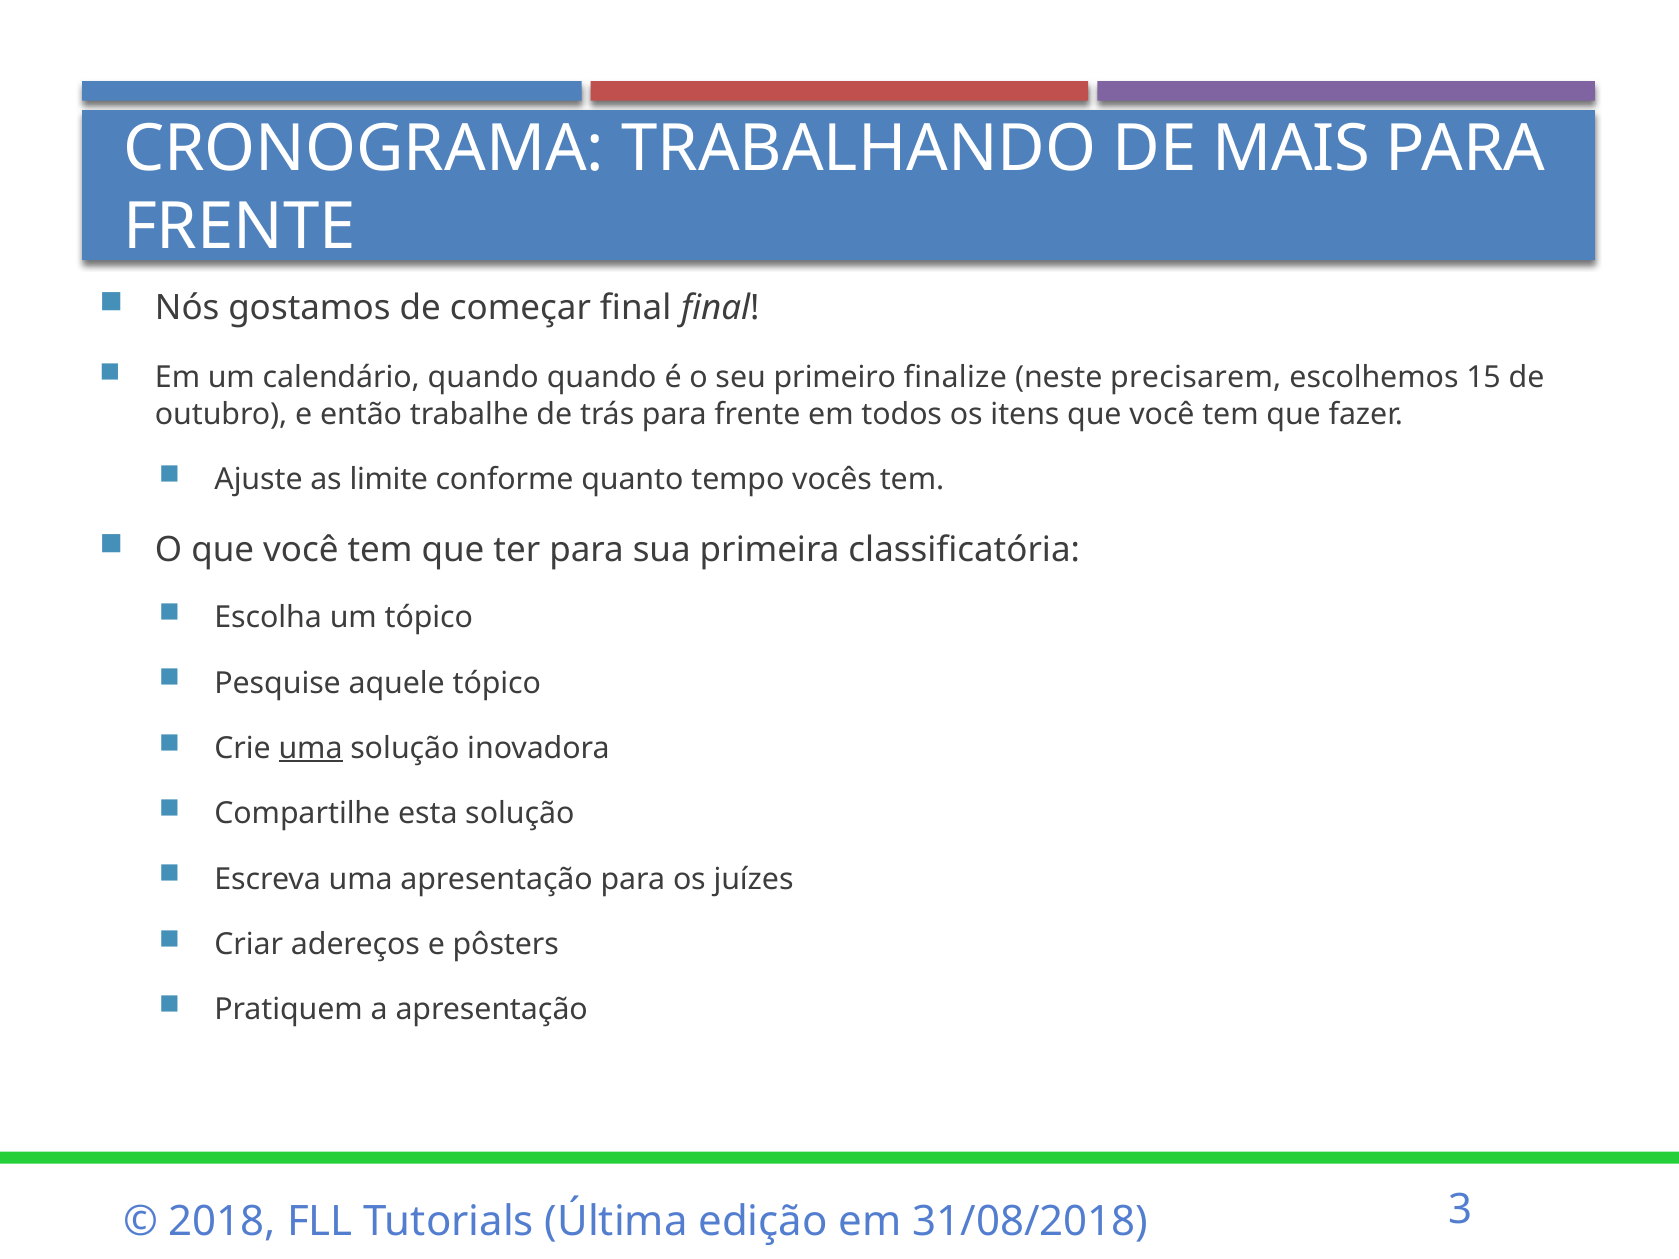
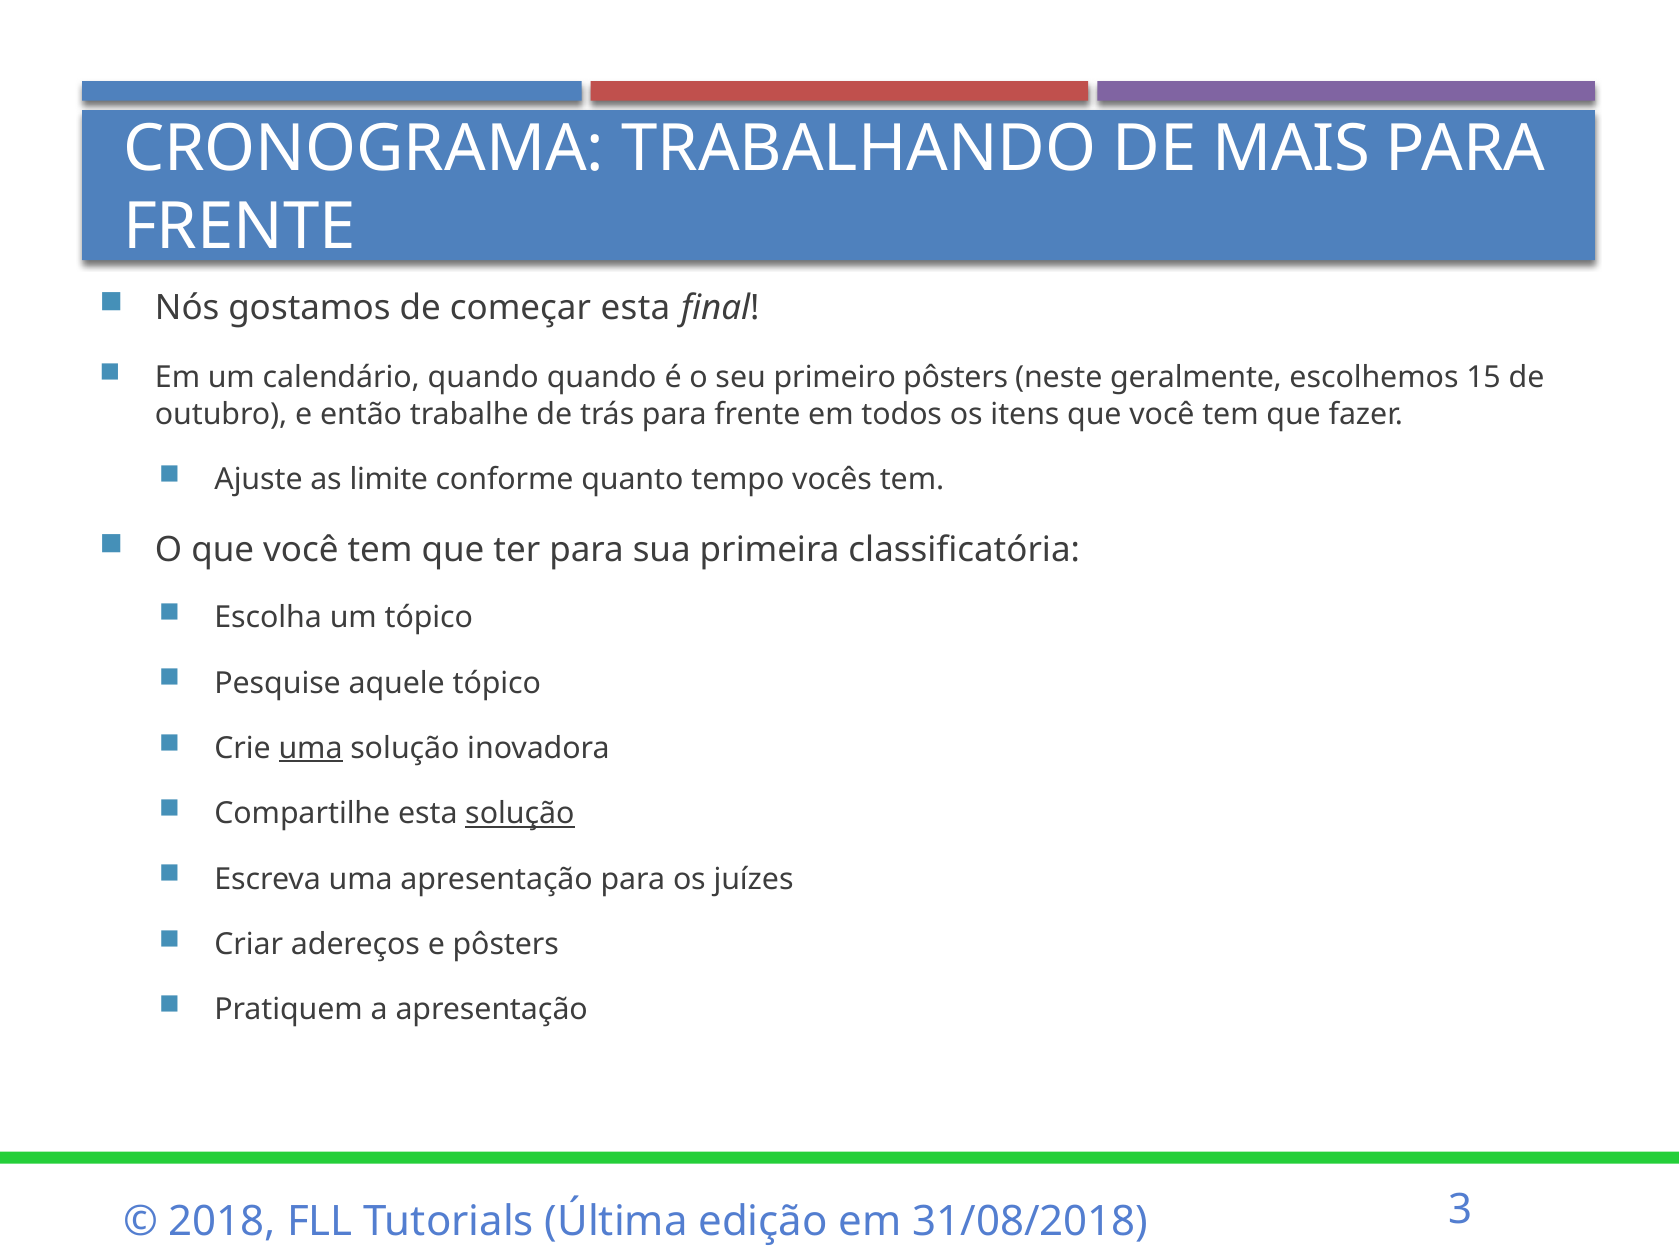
começar final: final -> esta
primeiro finalize: finalize -> pôsters
precisarem: precisarem -> geralmente
solução at (520, 814) underline: none -> present
